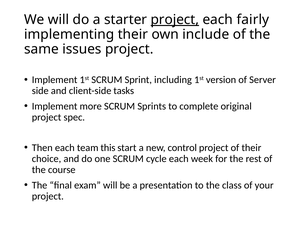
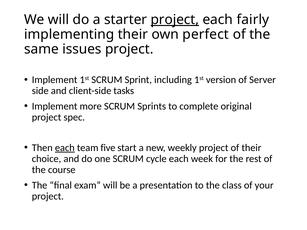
include: include -> perfect
each at (65, 148) underline: none -> present
this: this -> five
control: control -> weekly
